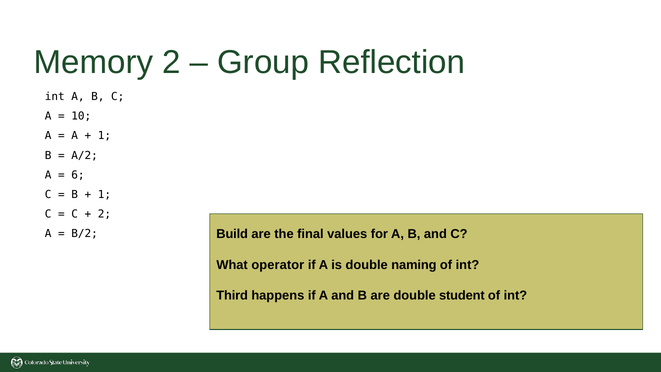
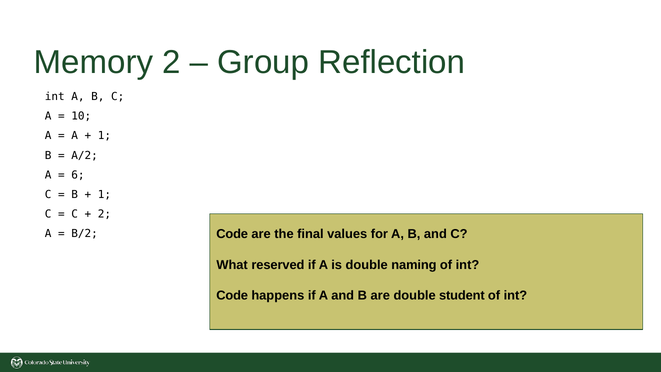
B/2 Build: Build -> Code
operator: operator -> reserved
Third at (232, 296): Third -> Code
